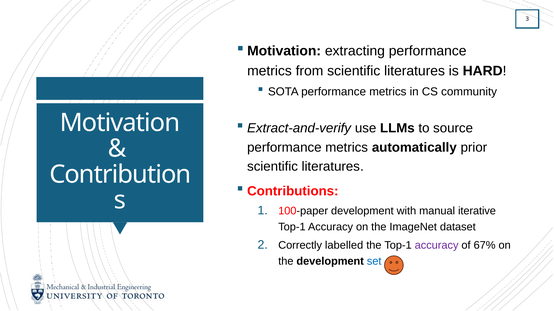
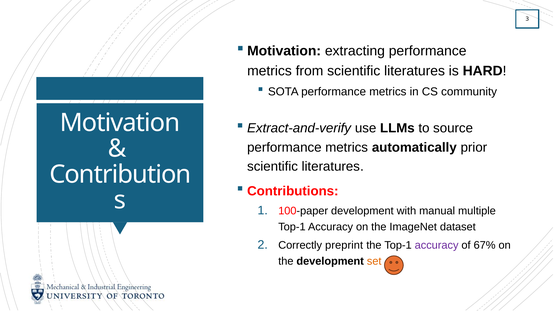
iterative: iterative -> multiple
labelled: labelled -> preprint
set colour: blue -> orange
